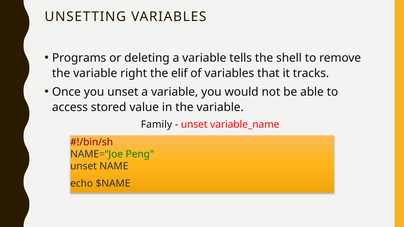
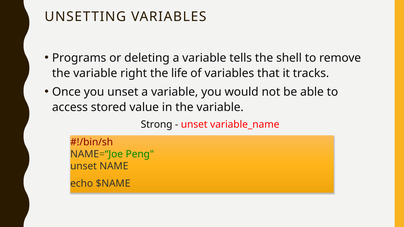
elif: elif -> life
Family: Family -> Strong
